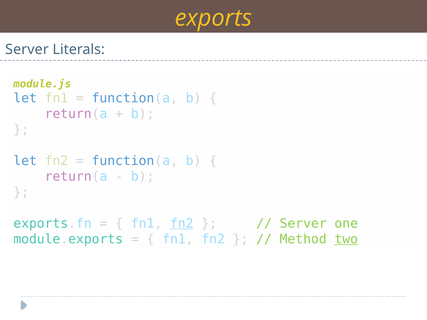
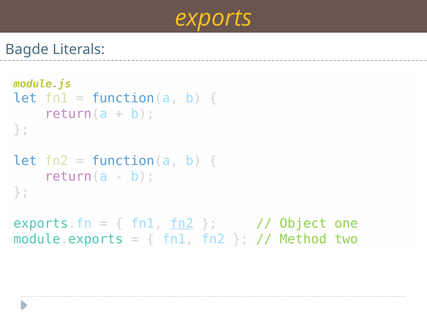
Server at (27, 49): Server -> Bagde
Server at (303, 224): Server -> Object
two underline: present -> none
